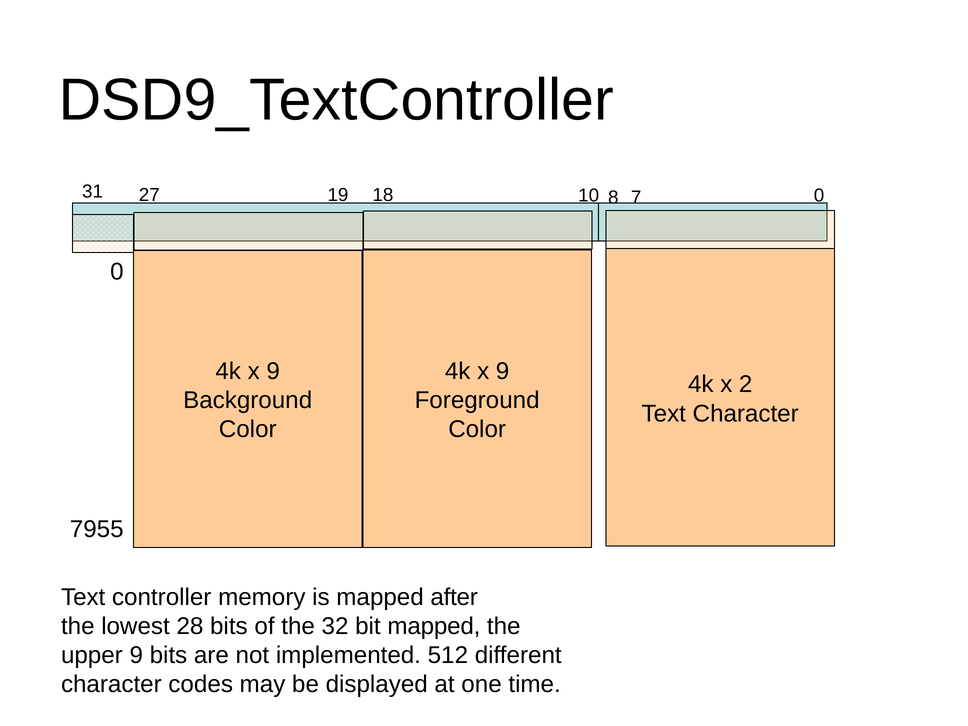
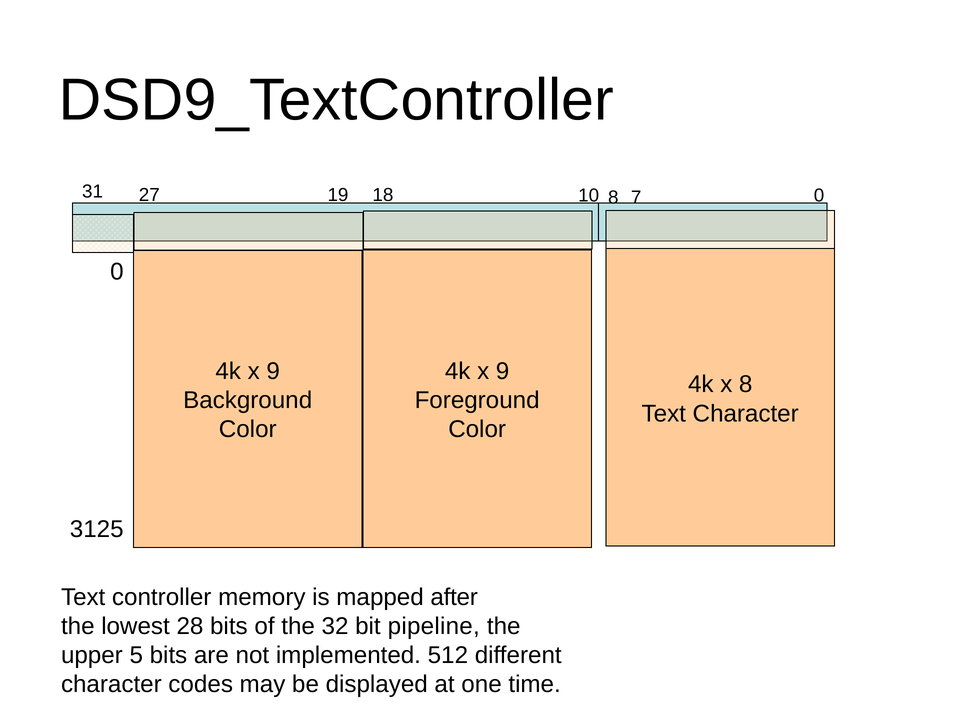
x 2: 2 -> 8
7955: 7955 -> 3125
bit mapped: mapped -> pipeline
upper 9: 9 -> 5
